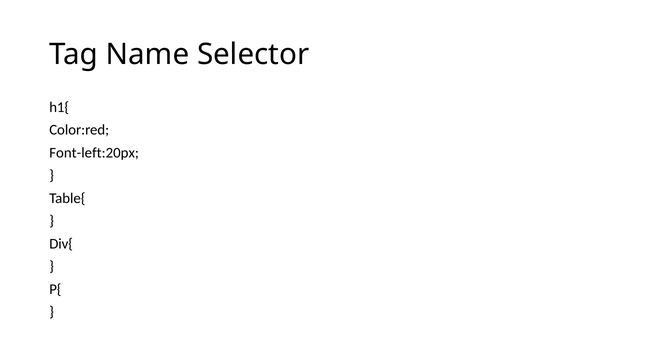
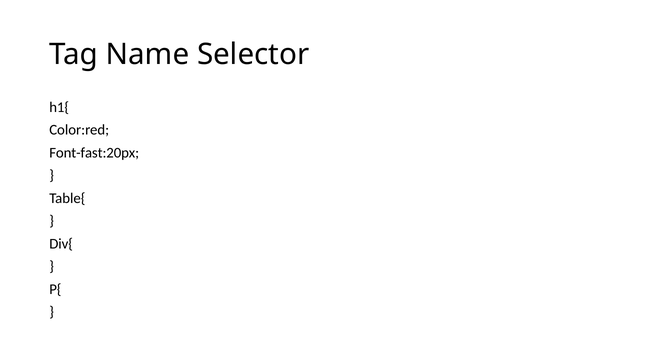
Font-left:20px: Font-left:20px -> Font-fast:20px
